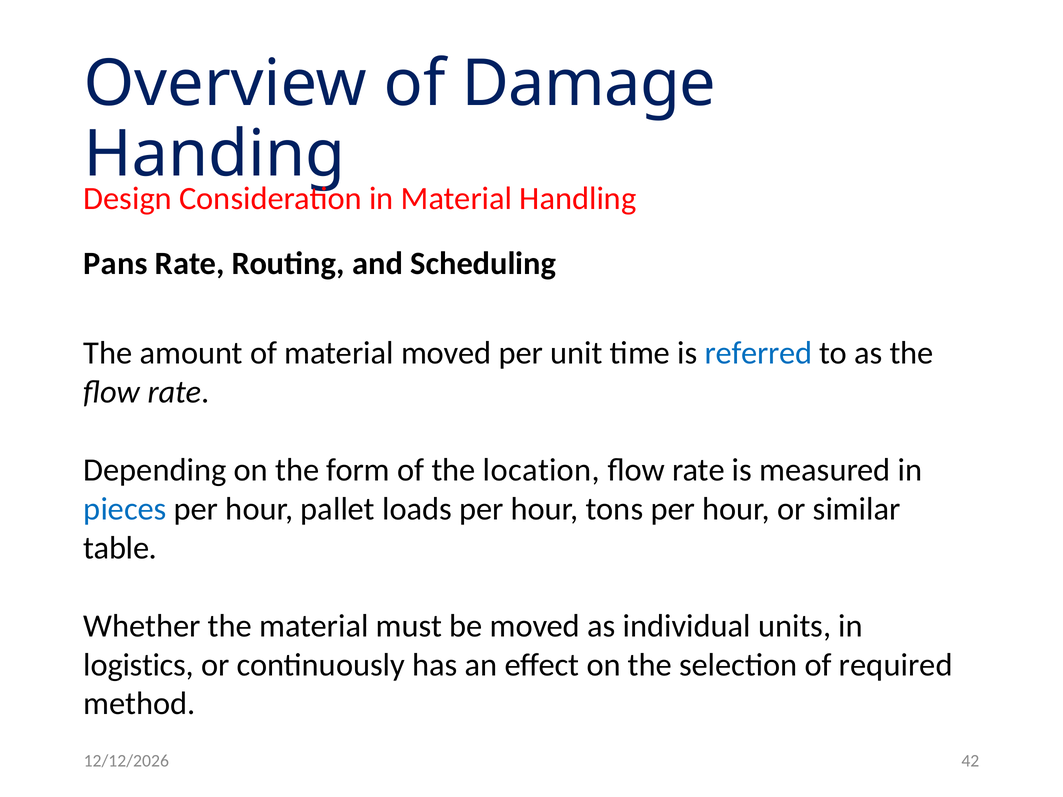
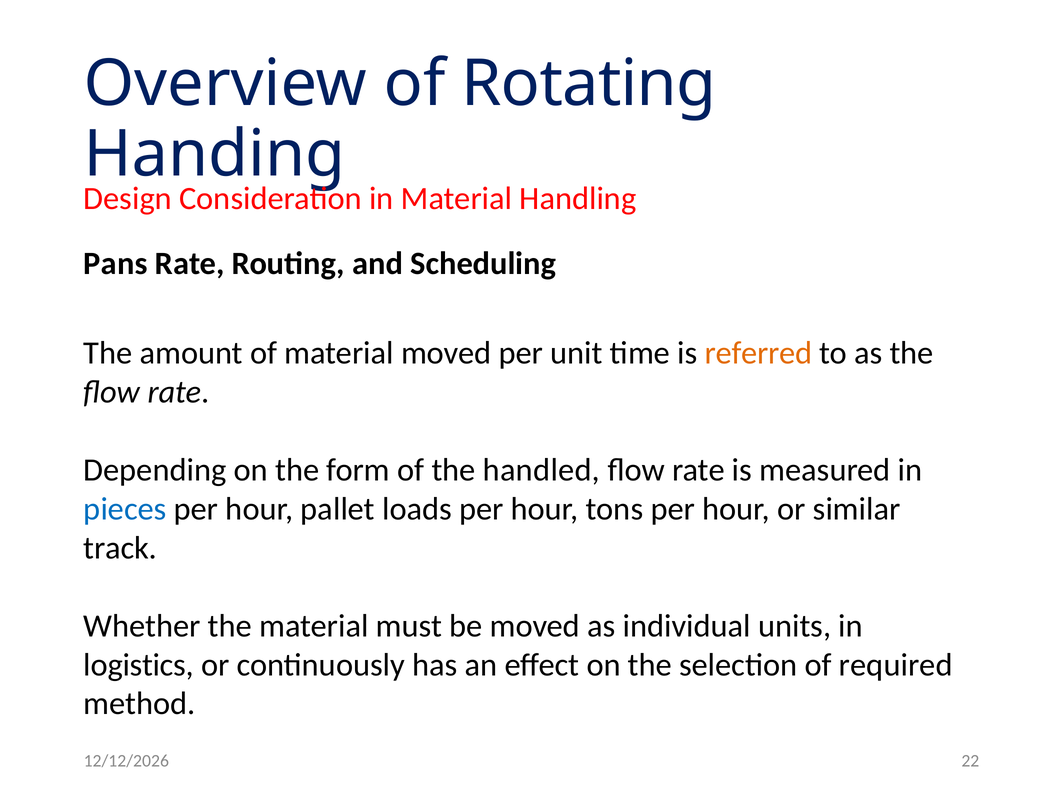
Damage: Damage -> Rotating
referred colour: blue -> orange
location: location -> handled
table: table -> track
42: 42 -> 22
